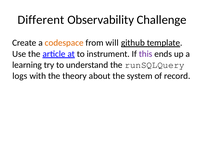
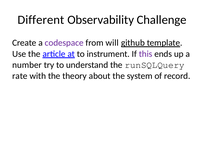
codespace colour: orange -> purple
learning: learning -> number
logs: logs -> rate
